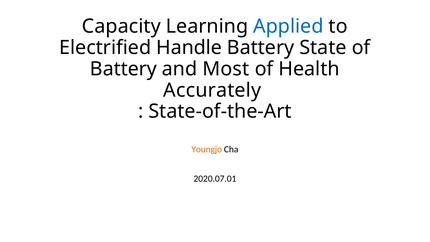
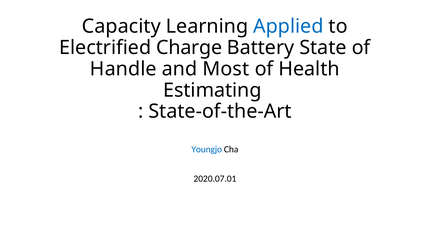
Handle: Handle -> Charge
Battery at (123, 69): Battery -> Handle
Accurately: Accurately -> Estimating
Youngjo colour: orange -> blue
